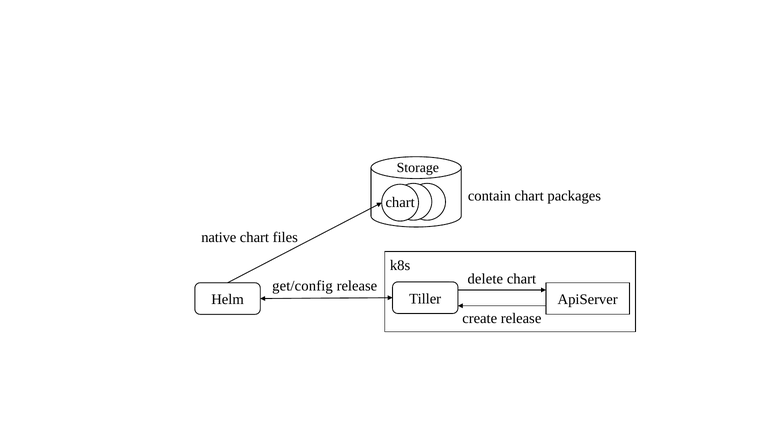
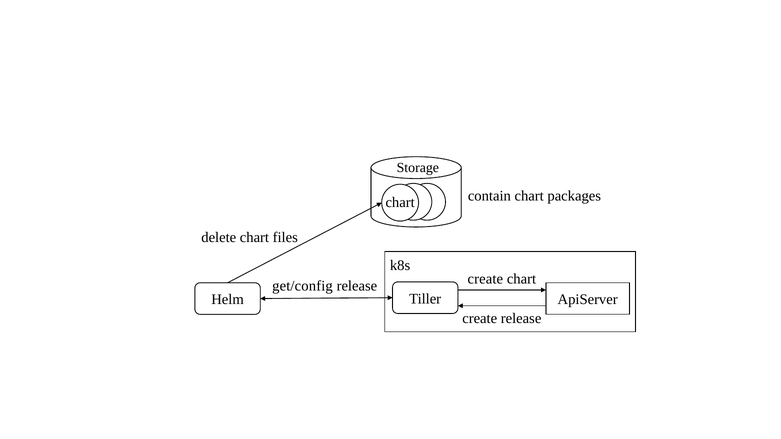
native: native -> delete
delete at (485, 279): delete -> create
